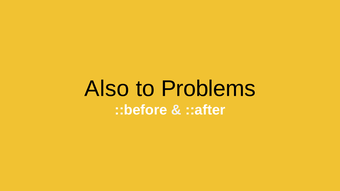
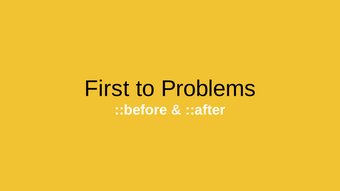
Also: Also -> First
